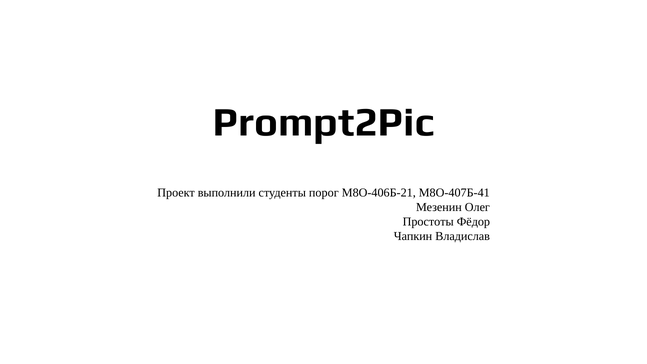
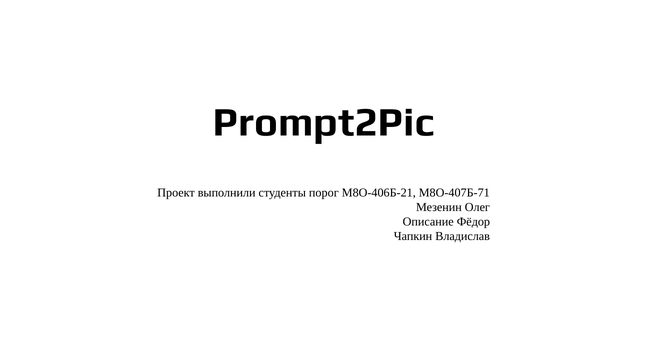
М8О-407Б-41: М8О-407Б-41 -> М8О-407Б-71
Простоты: Простоты -> Описание
